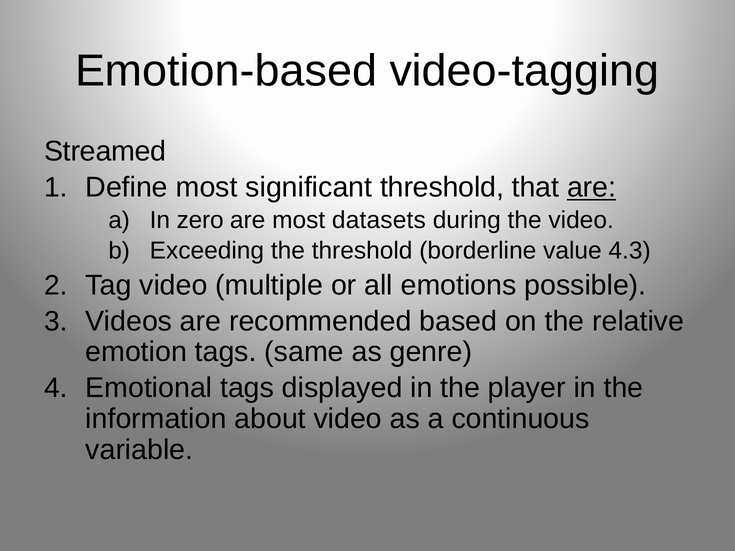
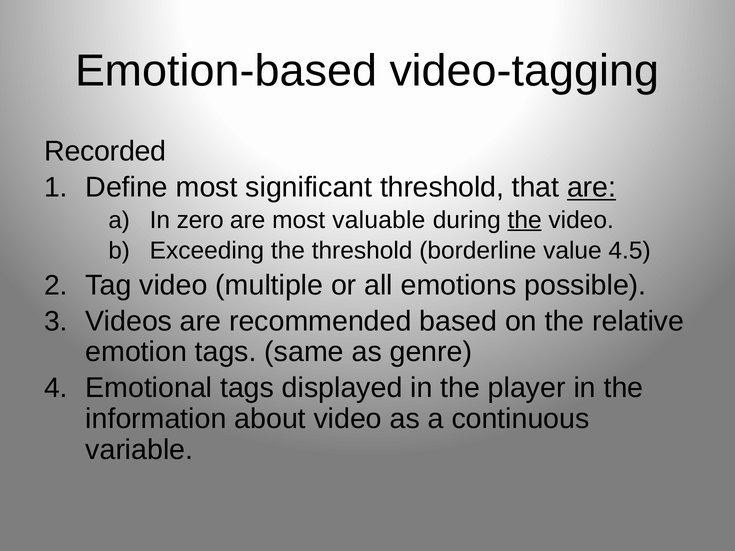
Streamed: Streamed -> Recorded
datasets: datasets -> valuable
the at (525, 220) underline: none -> present
4.3: 4.3 -> 4.5
